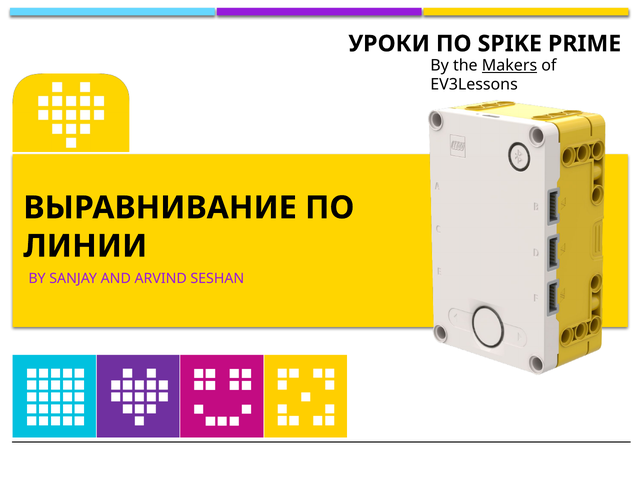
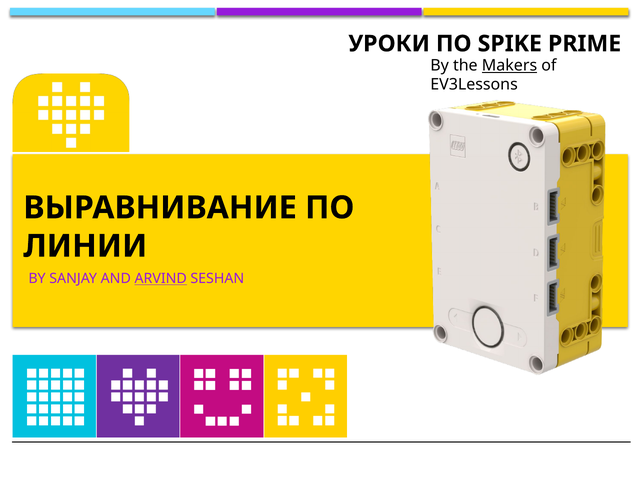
ARVIND underline: none -> present
